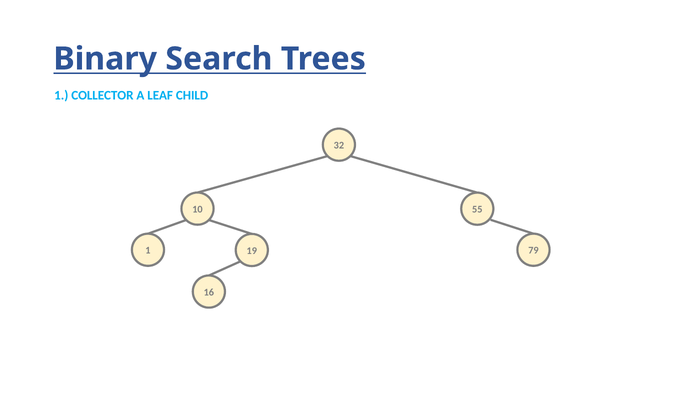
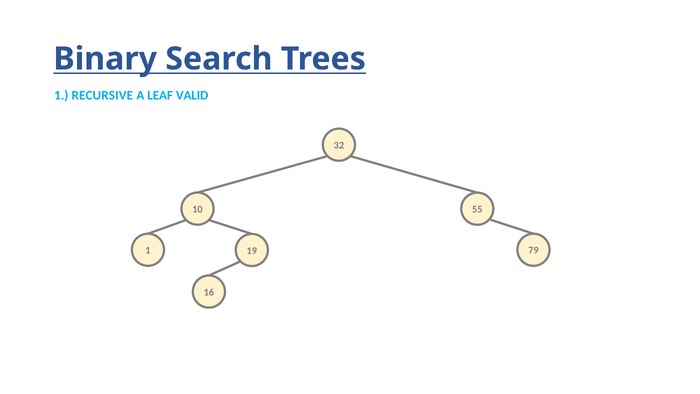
COLLECTOR: COLLECTOR -> RECURSIVE
CHILD: CHILD -> VALID
